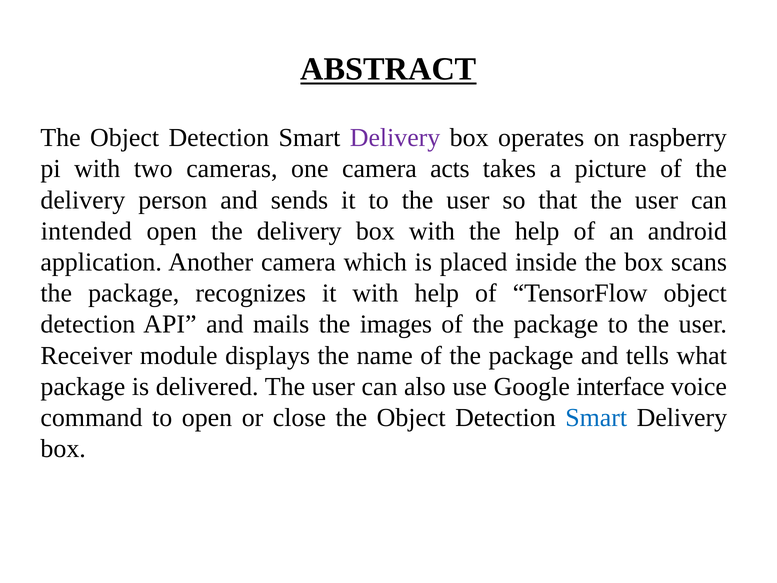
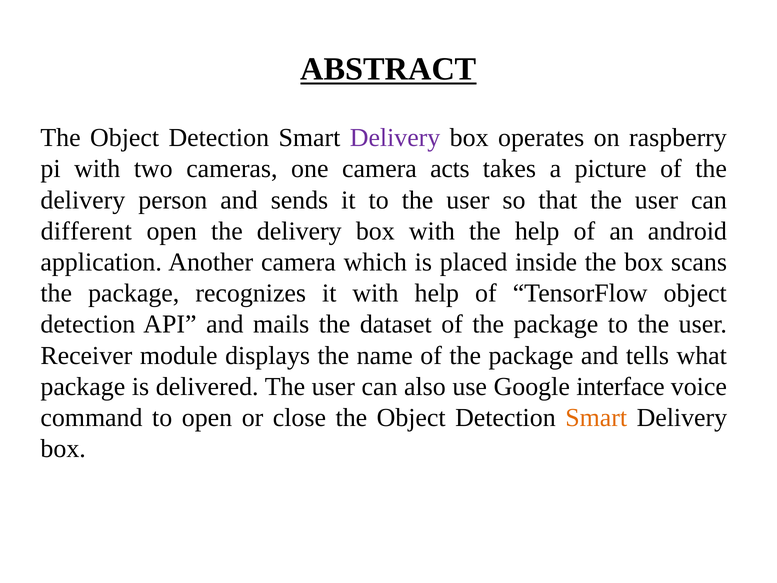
intended: intended -> different
images: images -> dataset
Smart at (596, 417) colour: blue -> orange
